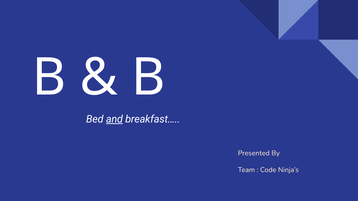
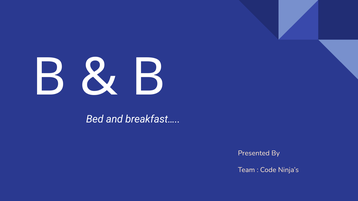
and underline: present -> none
